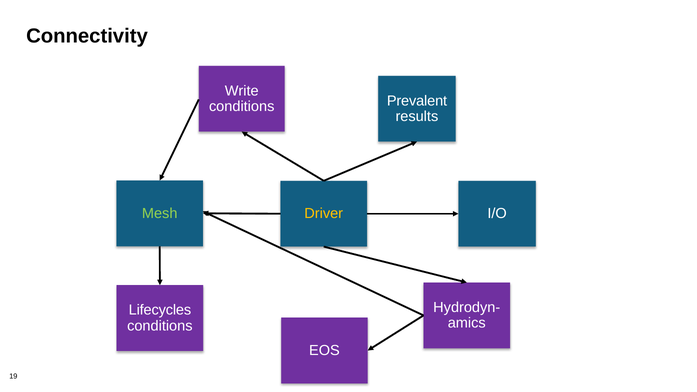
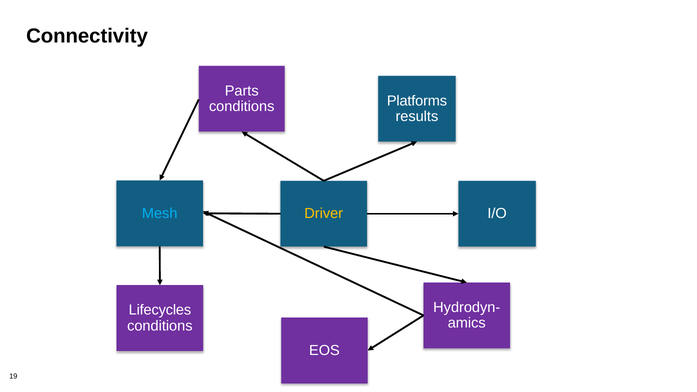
Write: Write -> Parts
Prevalent: Prevalent -> Platforms
Mesh colour: light green -> light blue
